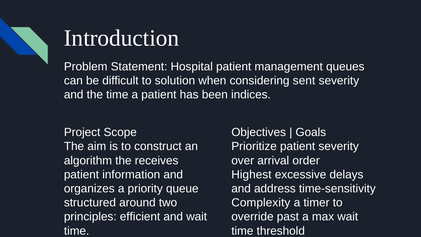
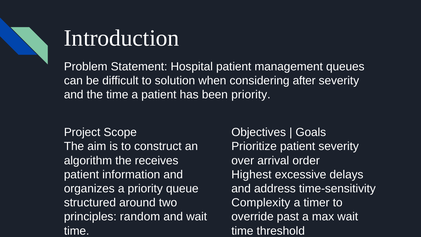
sent: sent -> after
been indices: indices -> priority
efficient: efficient -> random
